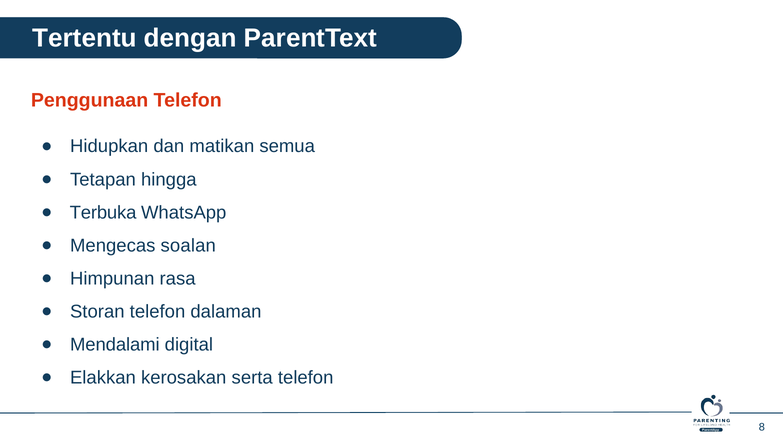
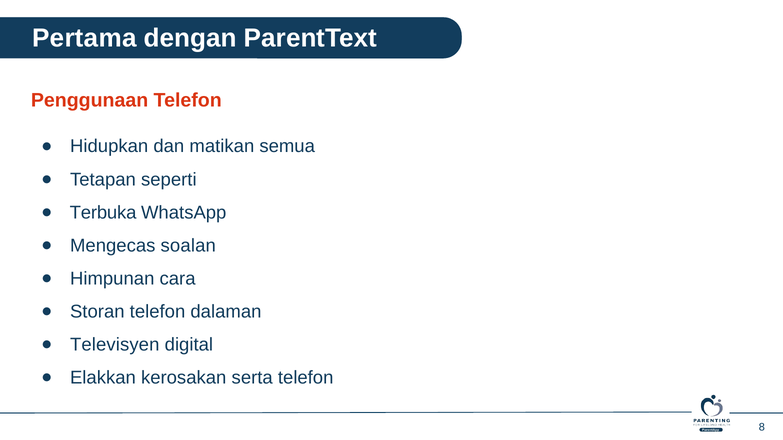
Tertentu: Tertentu -> Pertama
hingga: hingga -> seperti
rasa: rasa -> cara
Mendalami: Mendalami -> Televisyen
